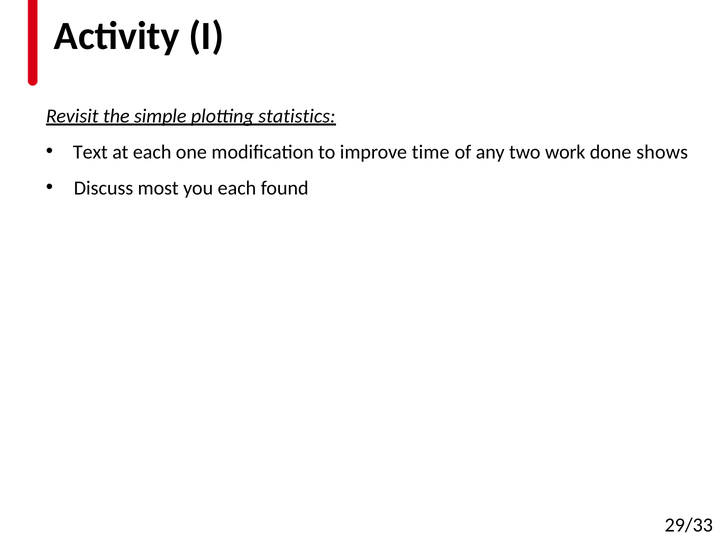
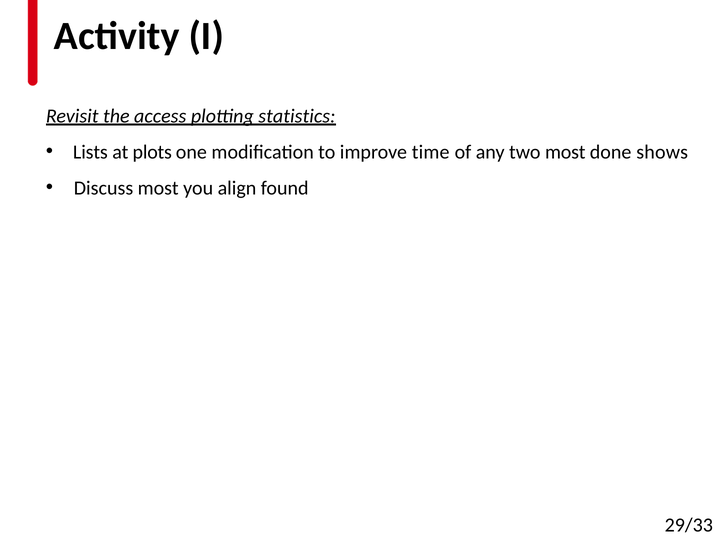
simple: simple -> access
Text: Text -> Lists
at each: each -> plots
two work: work -> most
you each: each -> align
